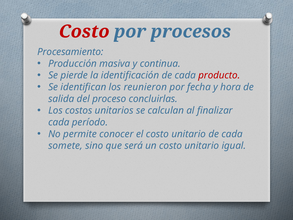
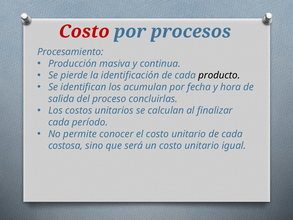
producto colour: red -> black
reunieron: reunieron -> acumulan
somete: somete -> costosa
